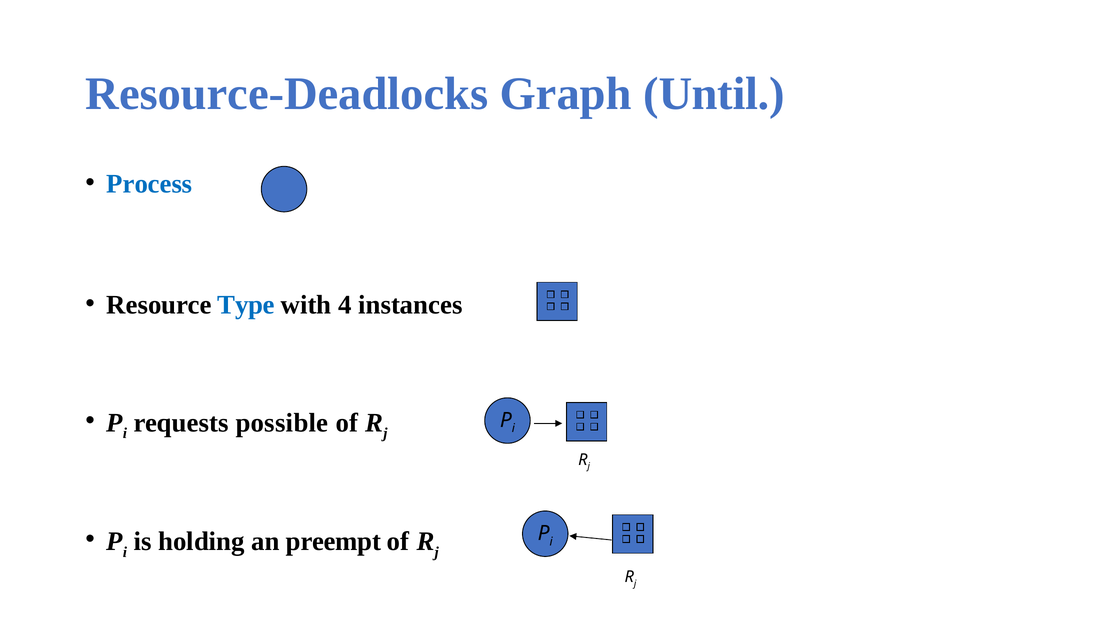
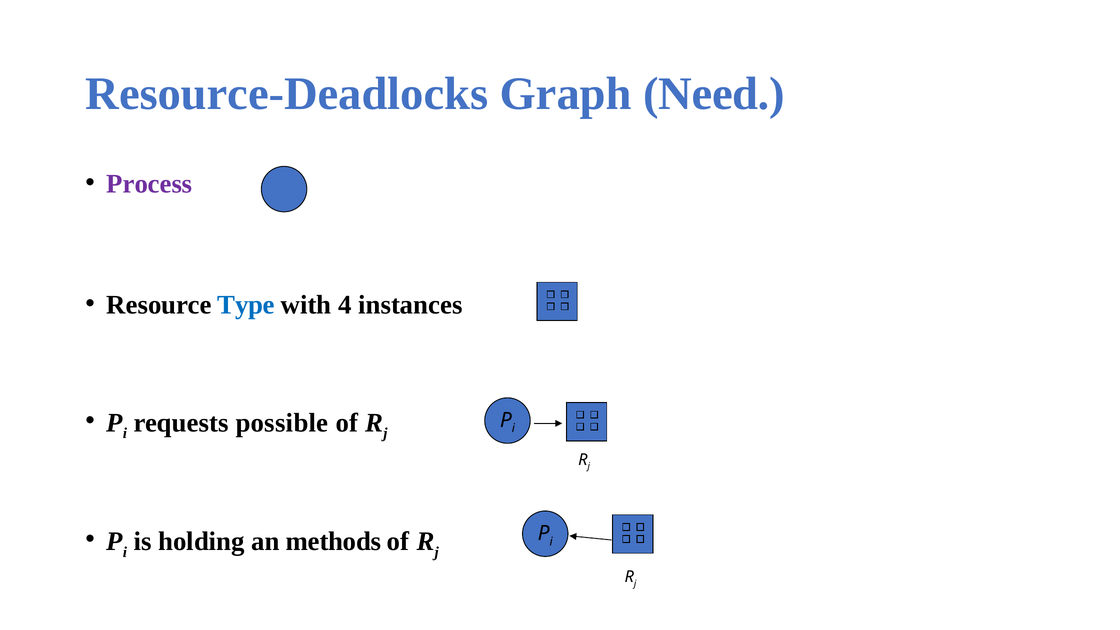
Until: Until -> Need
Process colour: blue -> purple
preempt: preempt -> methods
